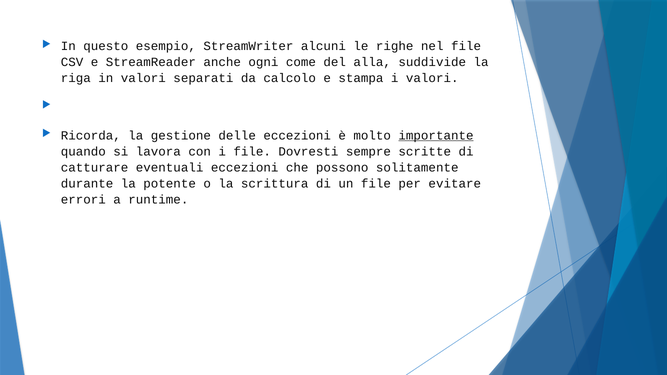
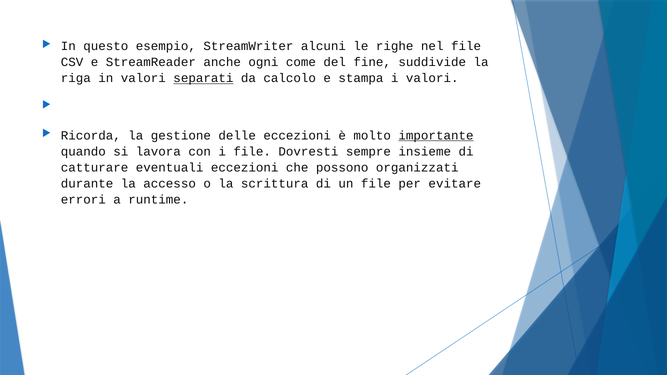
alla: alla -> fine
separati underline: none -> present
scritte: scritte -> insieme
solitamente: solitamente -> organizzati
potente: potente -> accesso
